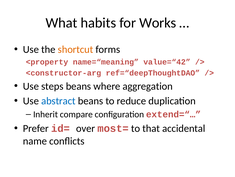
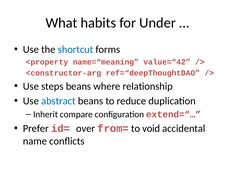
Works: Works -> Under
shortcut colour: orange -> blue
aggregation: aggregation -> relationship
most=: most= -> from=
that: that -> void
